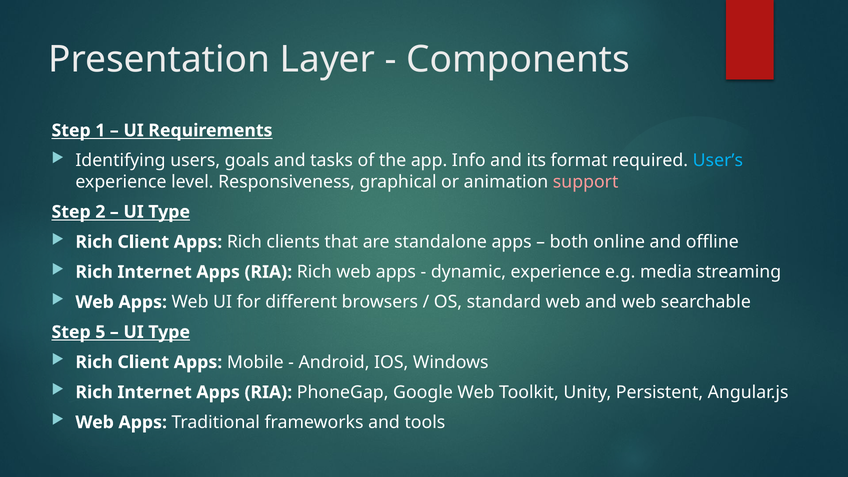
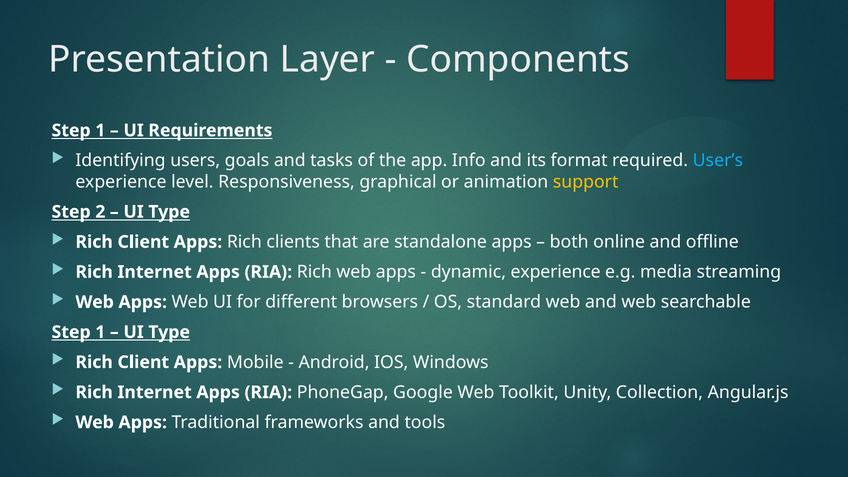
support colour: pink -> yellow
5 at (100, 332): 5 -> 1
Persistent: Persistent -> Collection
